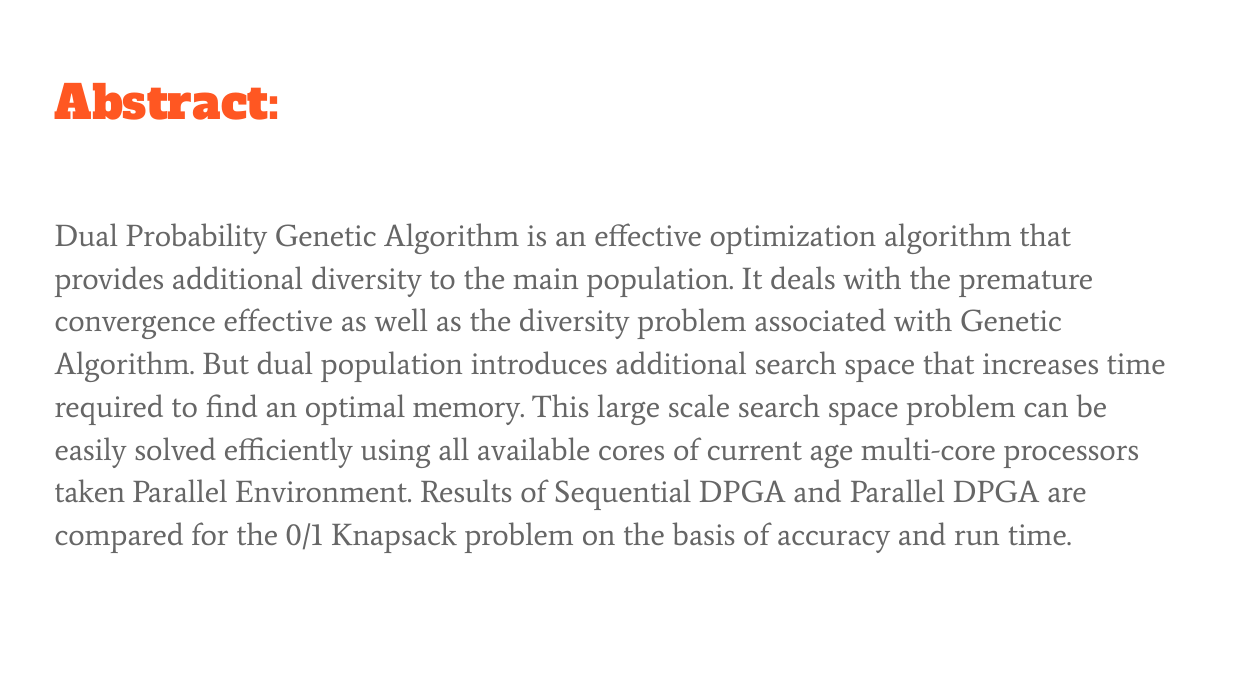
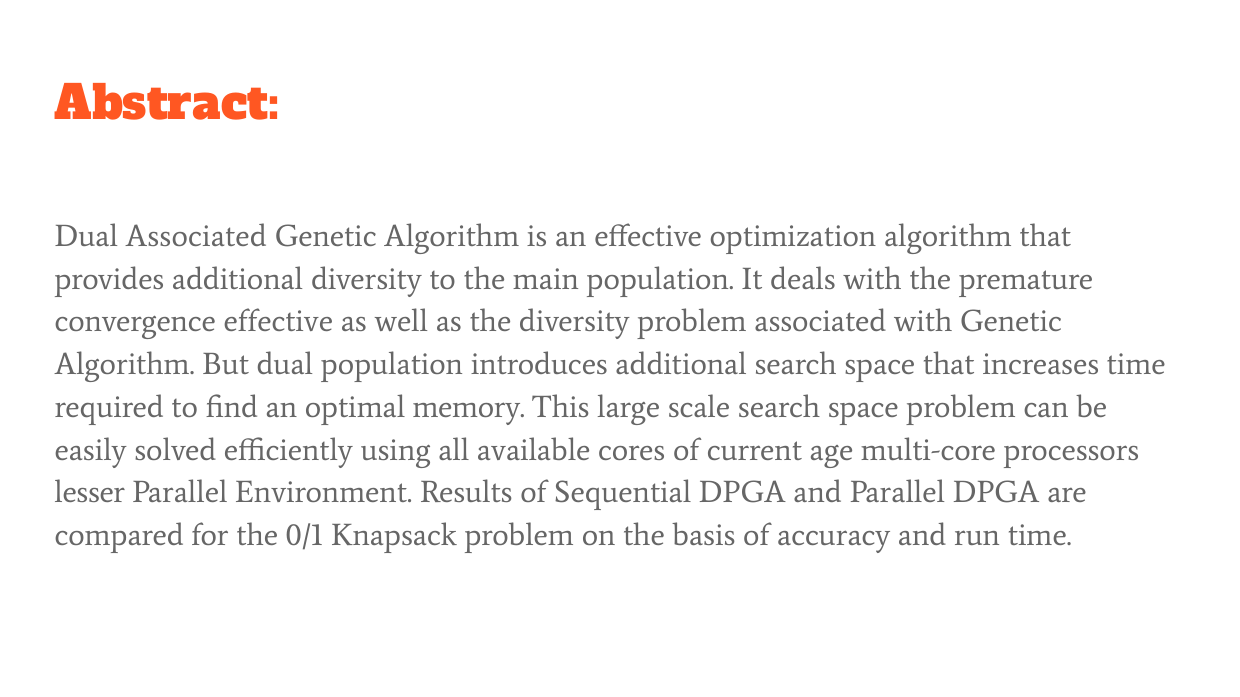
Dual Probability: Probability -> Associated
taken: taken -> lesser
